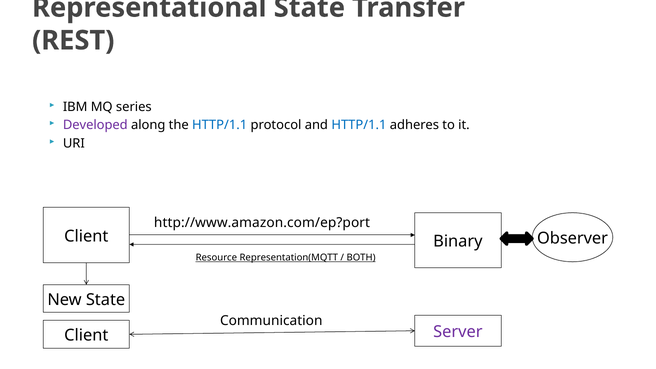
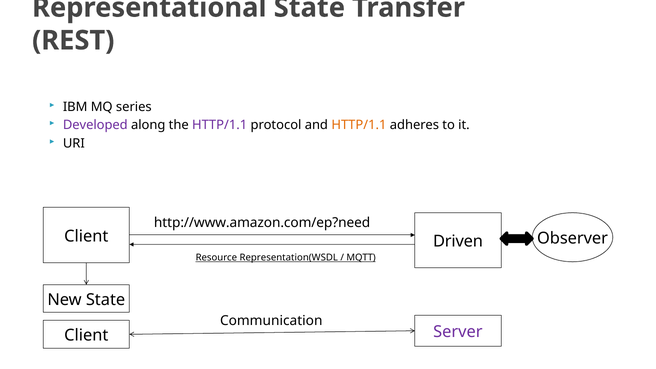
HTTP/1.1 at (220, 125) colour: blue -> purple
HTTP/1.1 at (359, 125) colour: blue -> orange
http://www.amazon.com/ep?port: http://www.amazon.com/ep?port -> http://www.amazon.com/ep?need
Binary: Binary -> Driven
Representation(MQTT: Representation(MQTT -> Representation(WSDL
BOTH: BOTH -> MQTT
